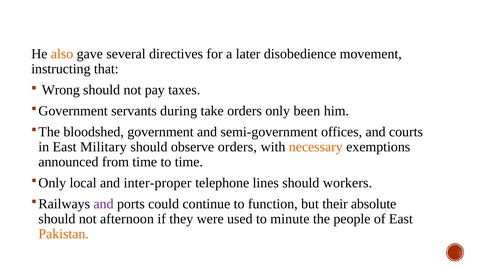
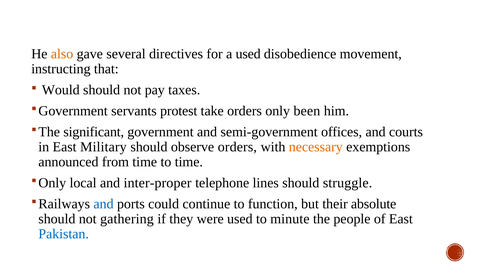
a later: later -> used
Wrong: Wrong -> Would
during: during -> protest
bloodshed: bloodshed -> significant
workers: workers -> struggle
and at (104, 204) colour: purple -> blue
afternoon: afternoon -> gathering
Pakistan colour: orange -> blue
